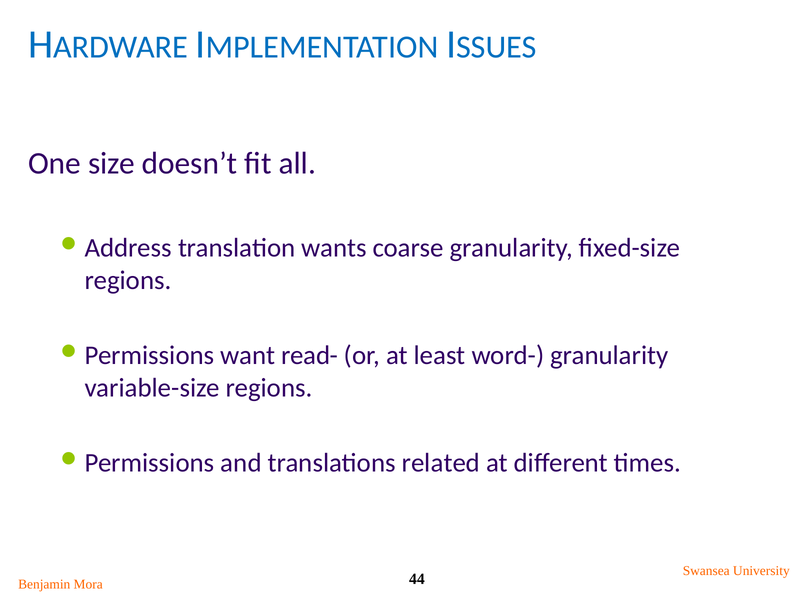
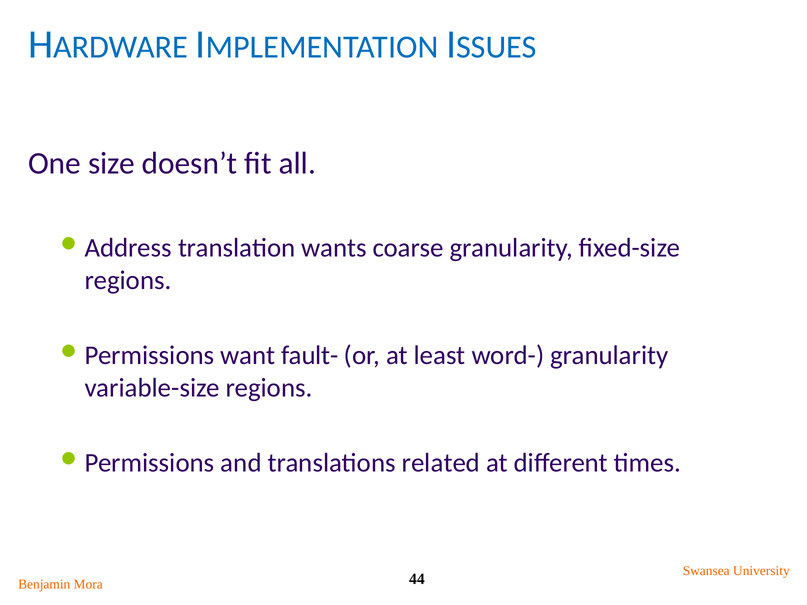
read-: read- -> fault-
